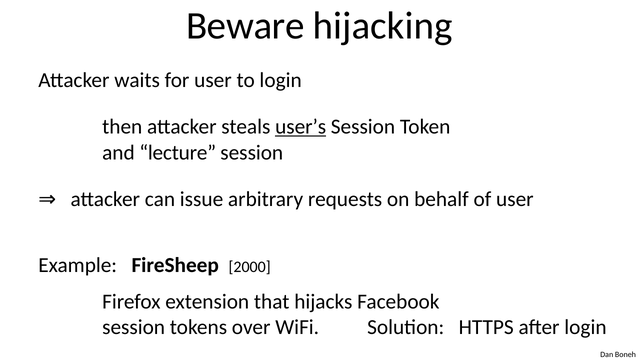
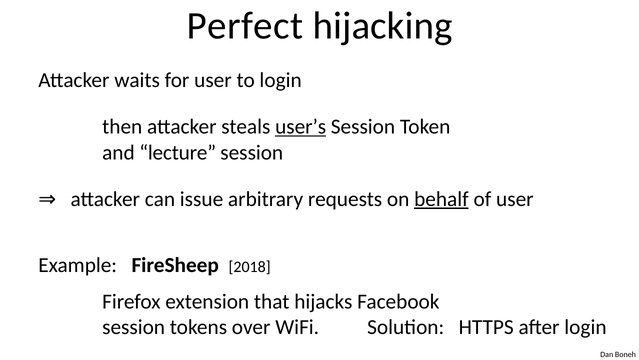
Beware: Beware -> Perfect
behalf underline: none -> present
2000: 2000 -> 2018
